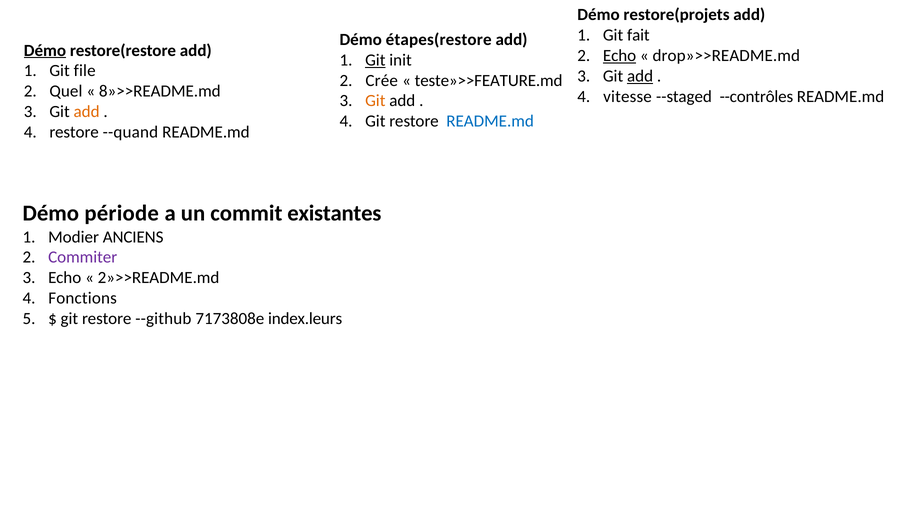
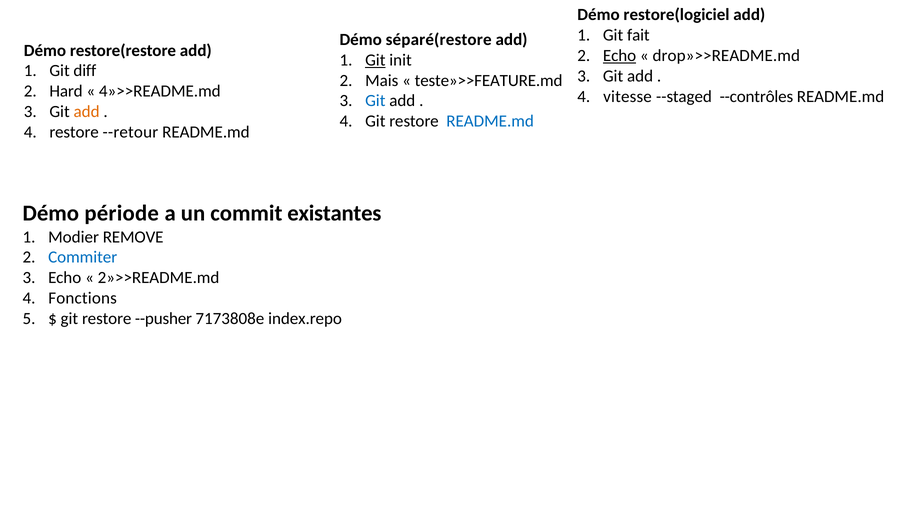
restore(projets: restore(projets -> restore(logiciel
étapes(restore: étapes(restore -> séparé(restore
Démo at (45, 50) underline: present -> none
file: file -> diff
add at (640, 76) underline: present -> none
Crée: Crée -> Mais
Quel: Quel -> Hard
8»>>README.md: 8»>>README.md -> 4»>>README.md
Git at (375, 101) colour: orange -> blue
--quand: --quand -> --retour
ANCIENS: ANCIENS -> REMOVE
Commiter colour: purple -> blue
--github: --github -> --pusher
index.leurs: index.leurs -> index.repo
